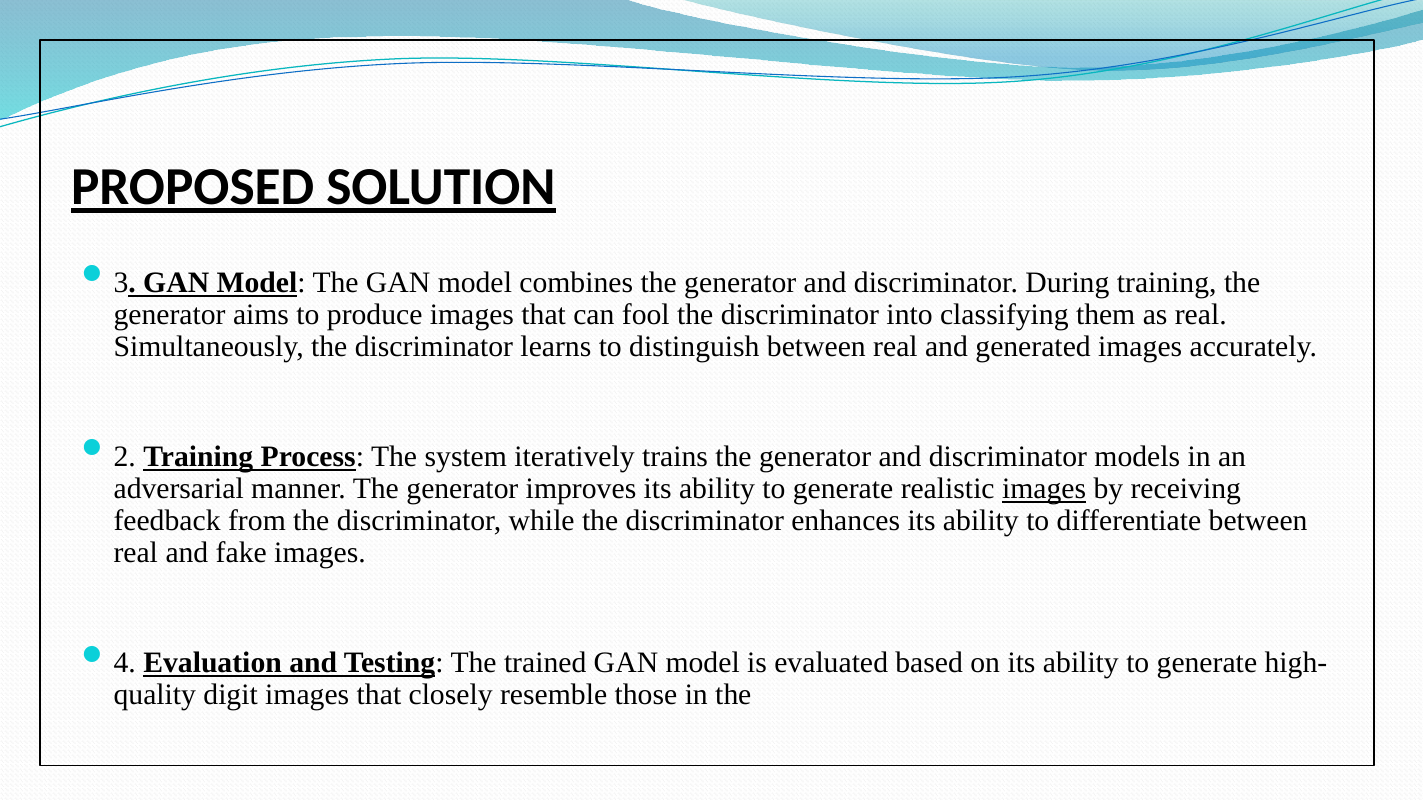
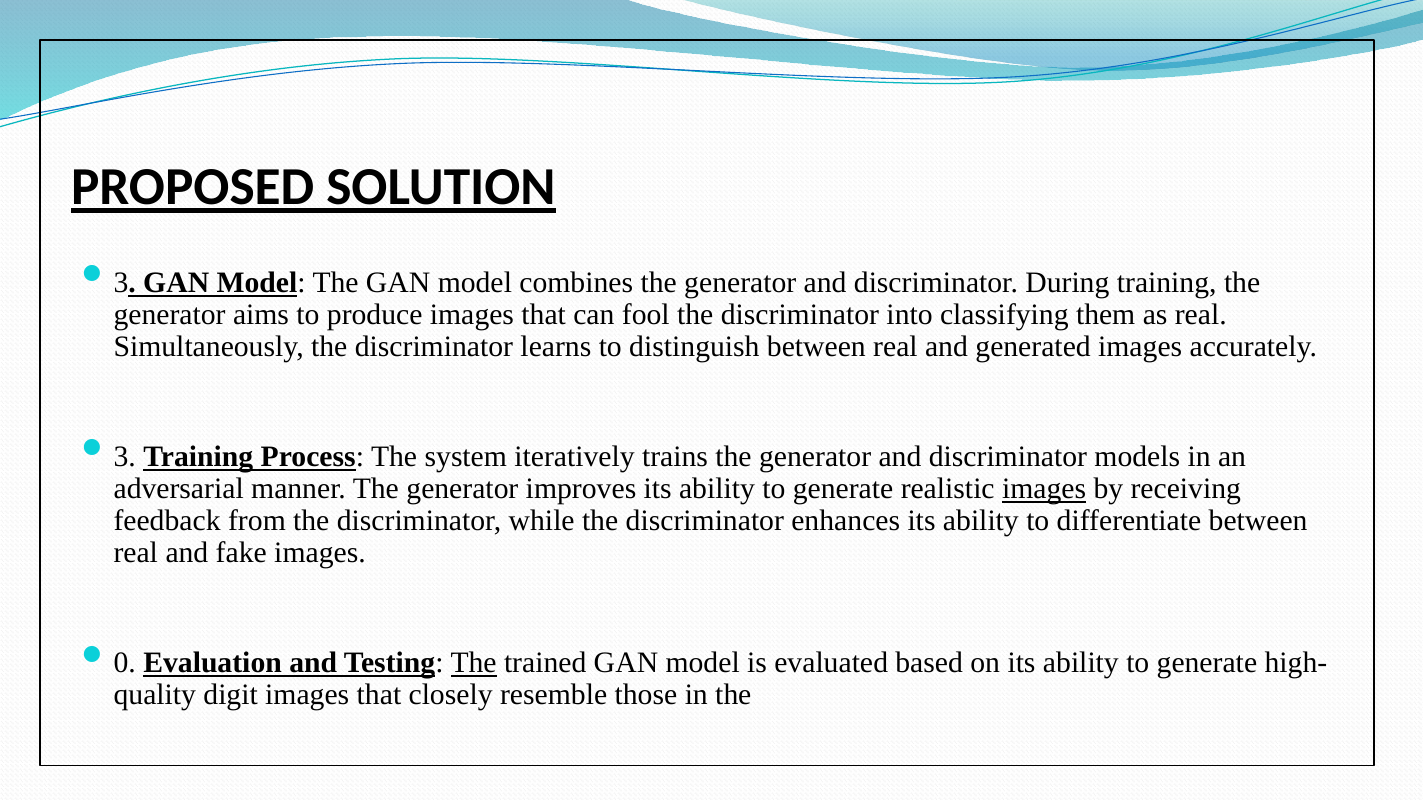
2 at (125, 457): 2 -> 3
4: 4 -> 0
The at (474, 663) underline: none -> present
